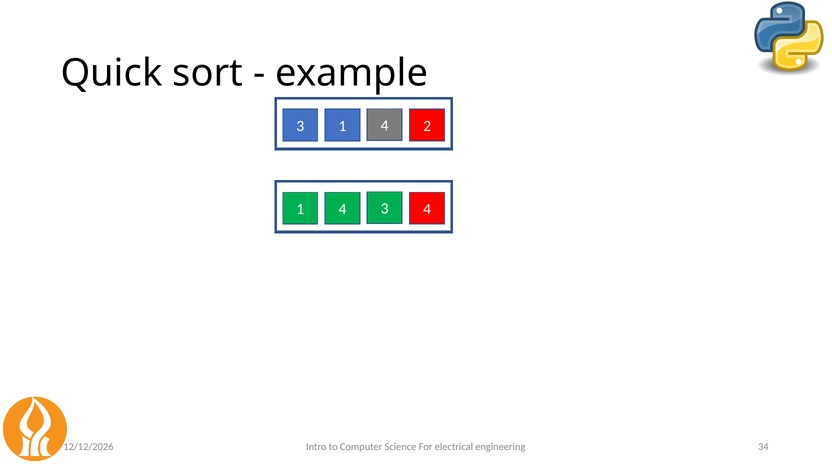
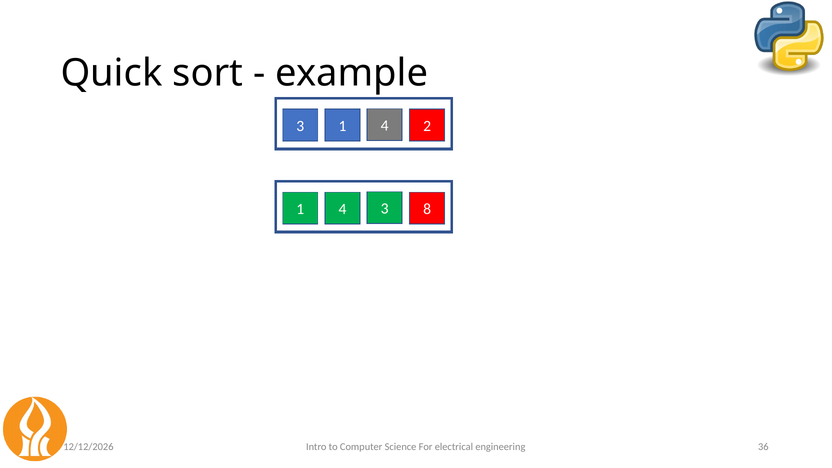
3 4: 4 -> 8
34: 34 -> 36
